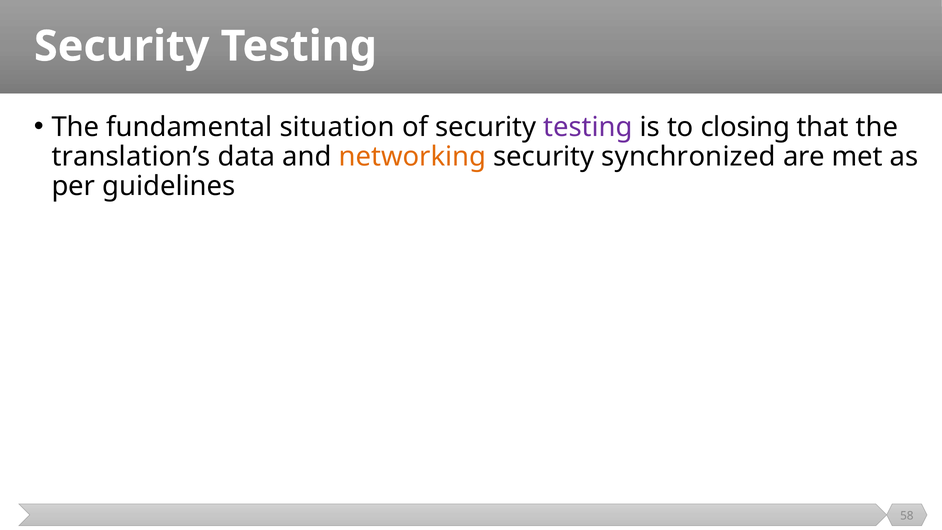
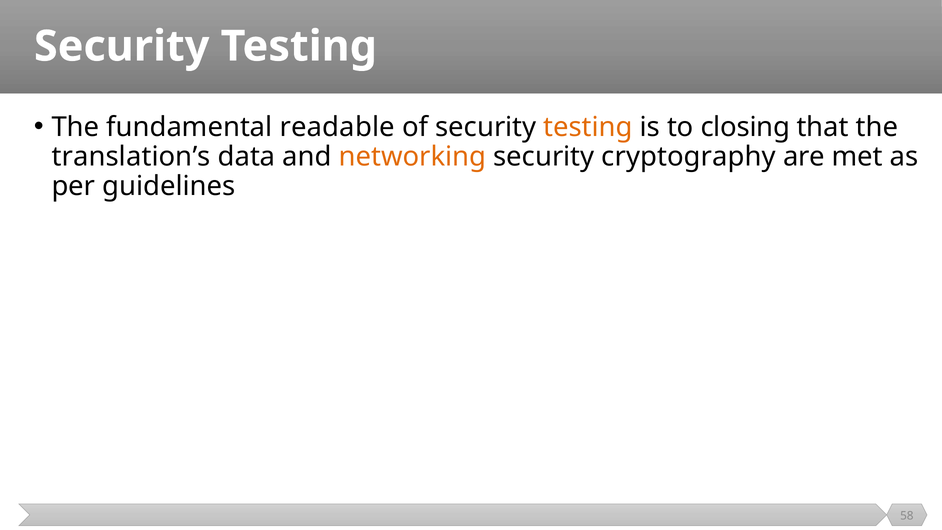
situation: situation -> readable
testing at (588, 127) colour: purple -> orange
synchronized: synchronized -> cryptography
